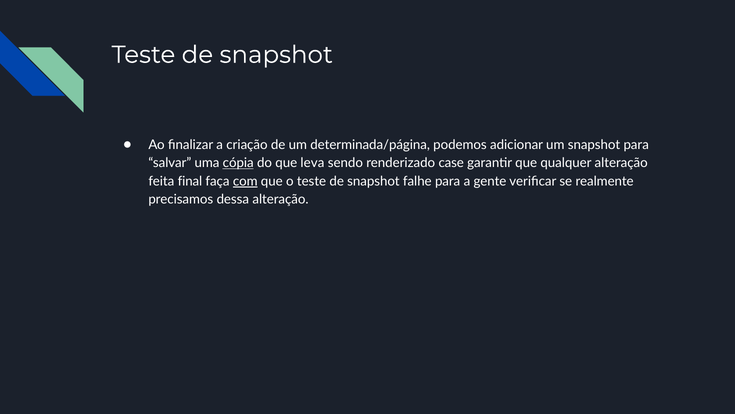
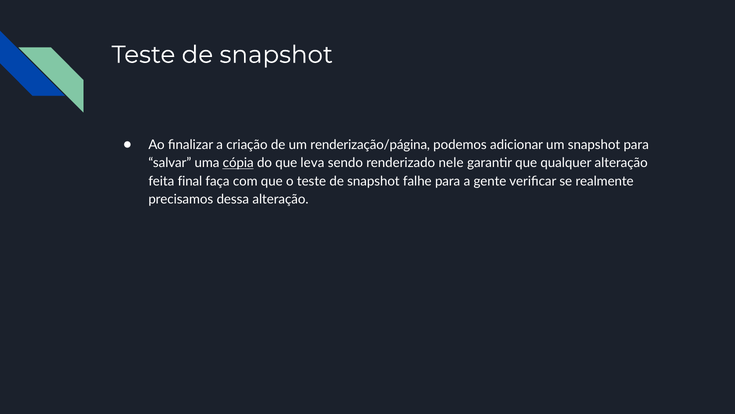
determinada/página: determinada/página -> renderização/página
case: case -> nele
com underline: present -> none
